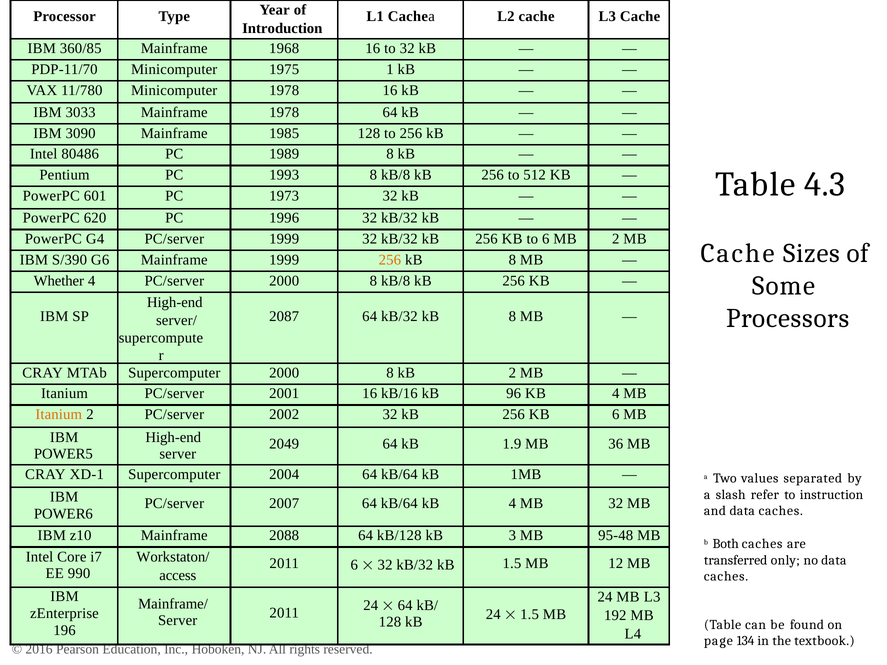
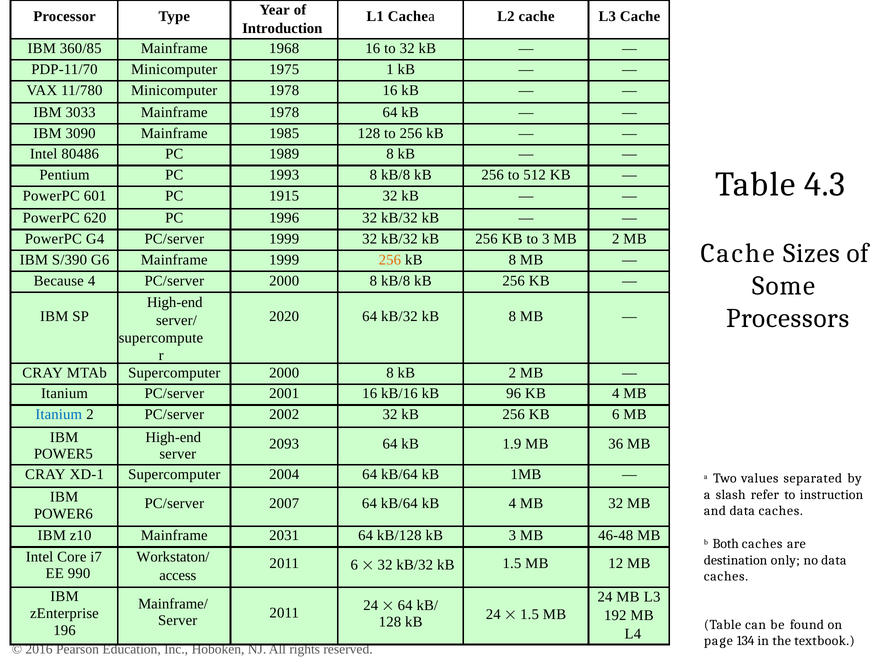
1973: 1973 -> 1915
to 6: 6 -> 3
Whether: Whether -> Because
2087: 2087 -> 2020
Itanium at (59, 415) colour: orange -> blue
2049: 2049 -> 2093
2088: 2088 -> 2031
95-48: 95-48 -> 46-48
transferred: transferred -> destination
